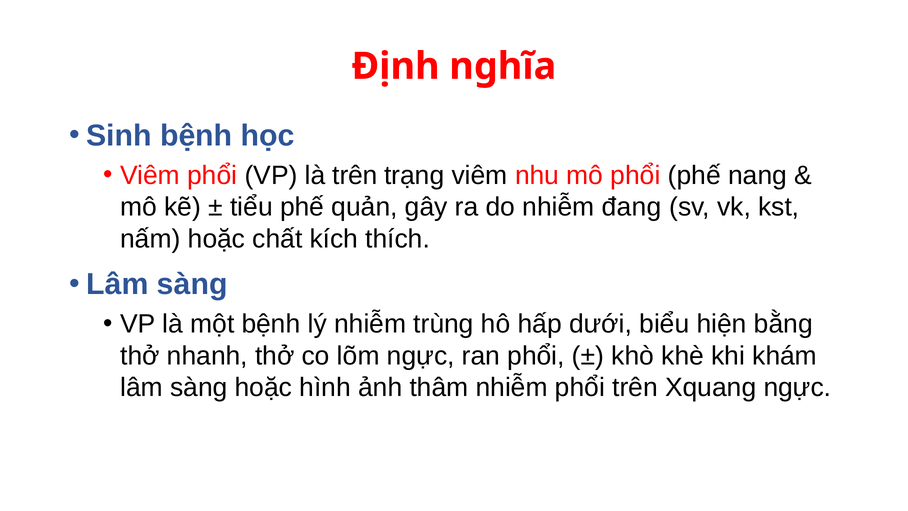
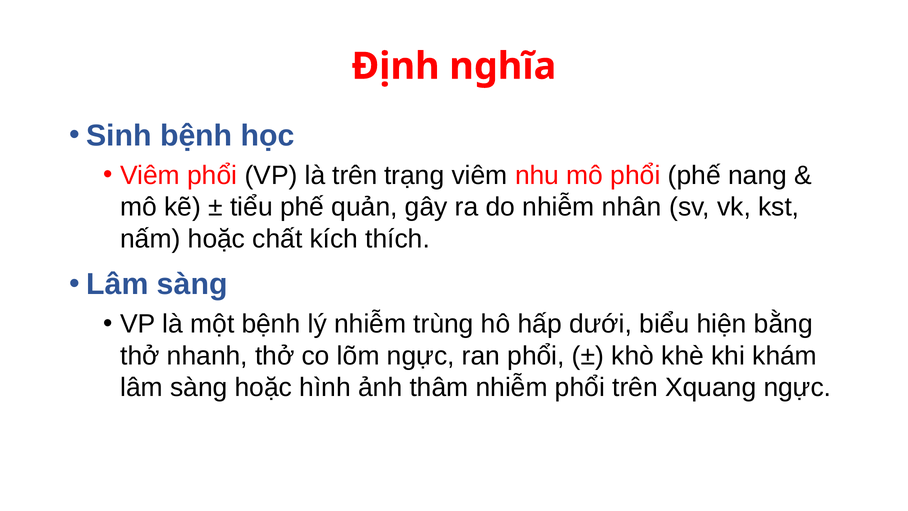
đang: đang -> nhân
